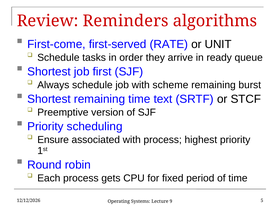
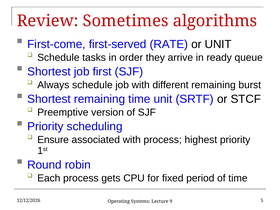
Reminders: Reminders -> Sometimes
scheme: scheme -> different
time text: text -> unit
